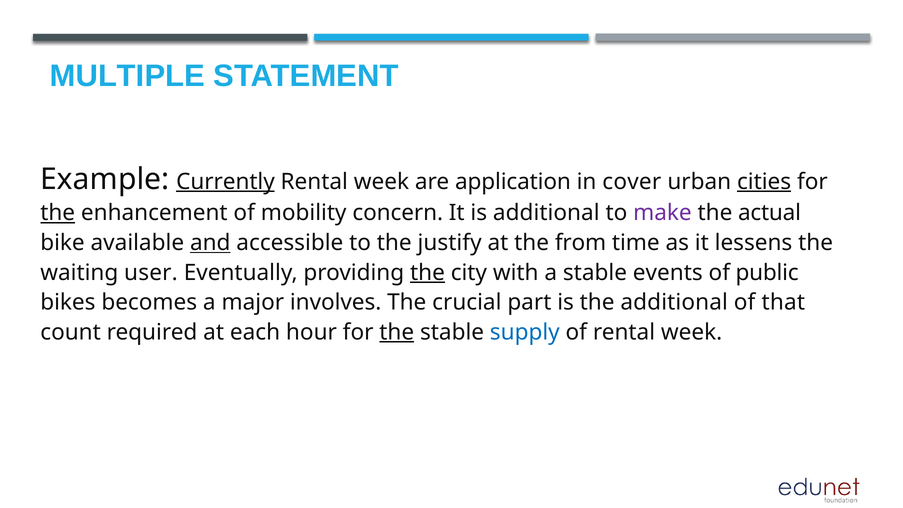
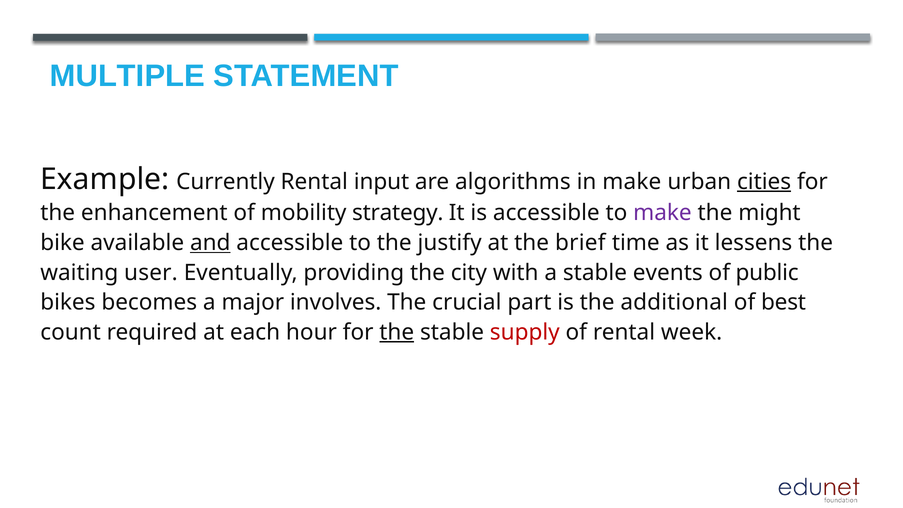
Currently underline: present -> none
week at (381, 182): week -> input
application: application -> algorithms
in cover: cover -> make
the at (58, 213) underline: present -> none
concern: concern -> strategy
is additional: additional -> accessible
actual: actual -> might
from: from -> brief
the at (427, 273) underline: present -> none
that: that -> best
supply colour: blue -> red
